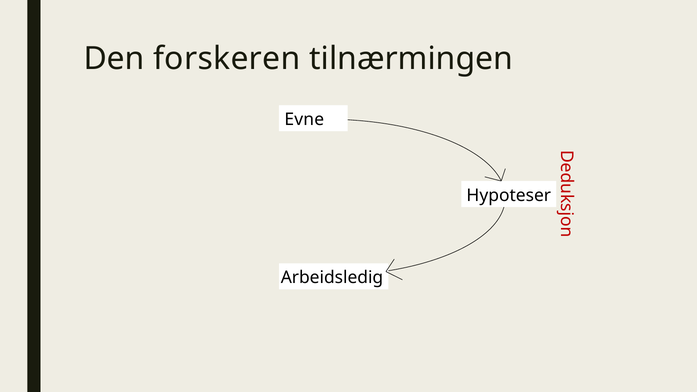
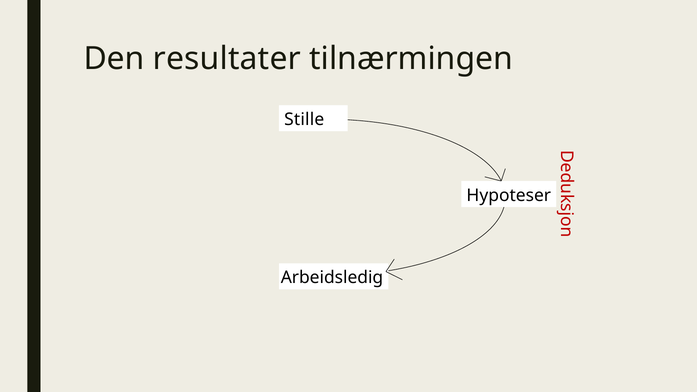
forskeren: forskeren -> resultater
Evne: Evne -> Stille
